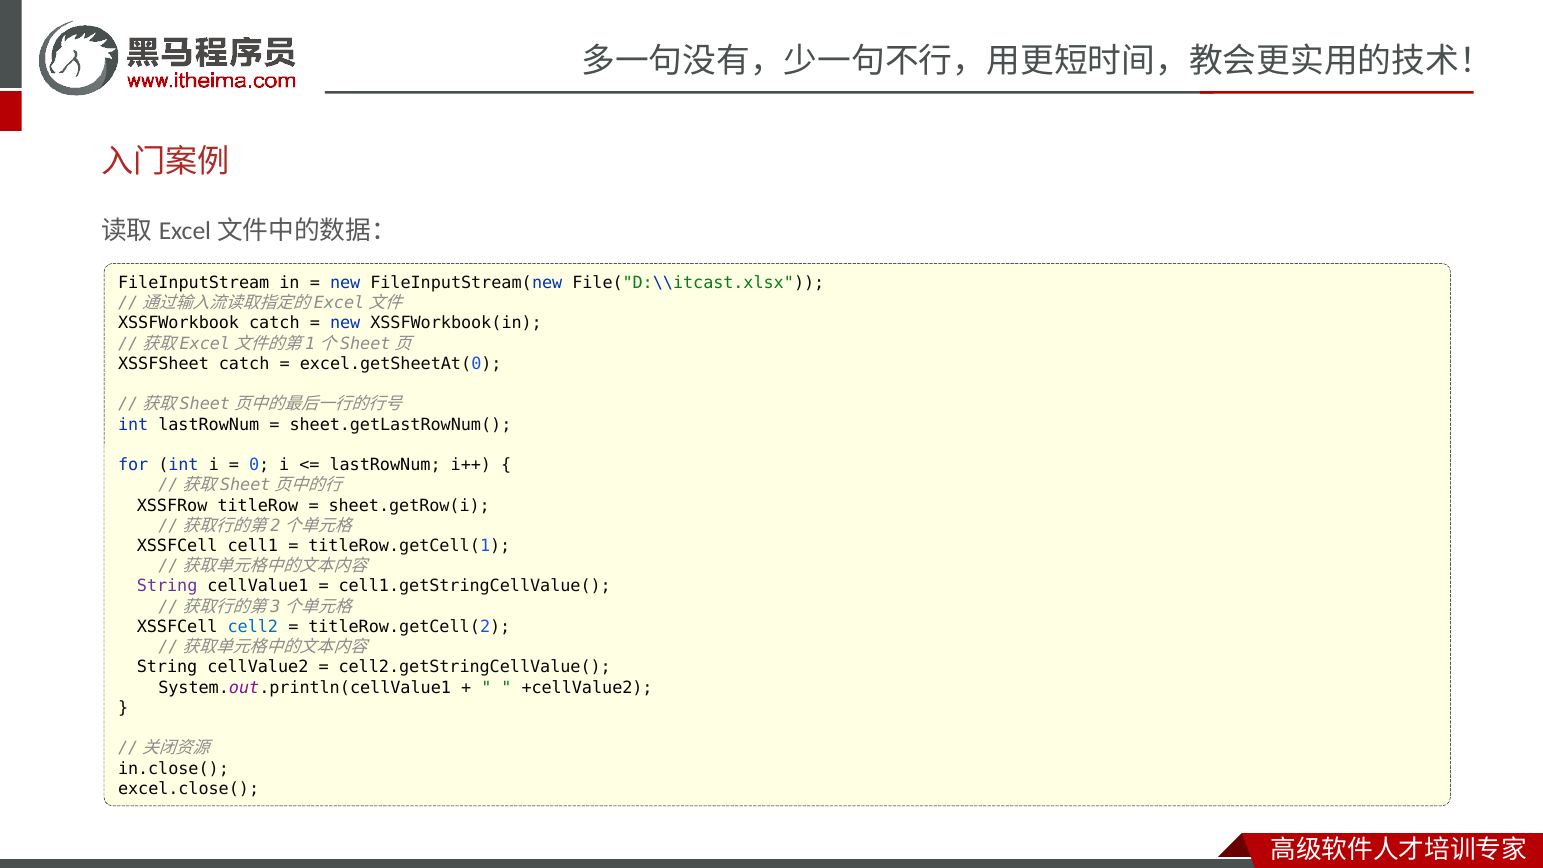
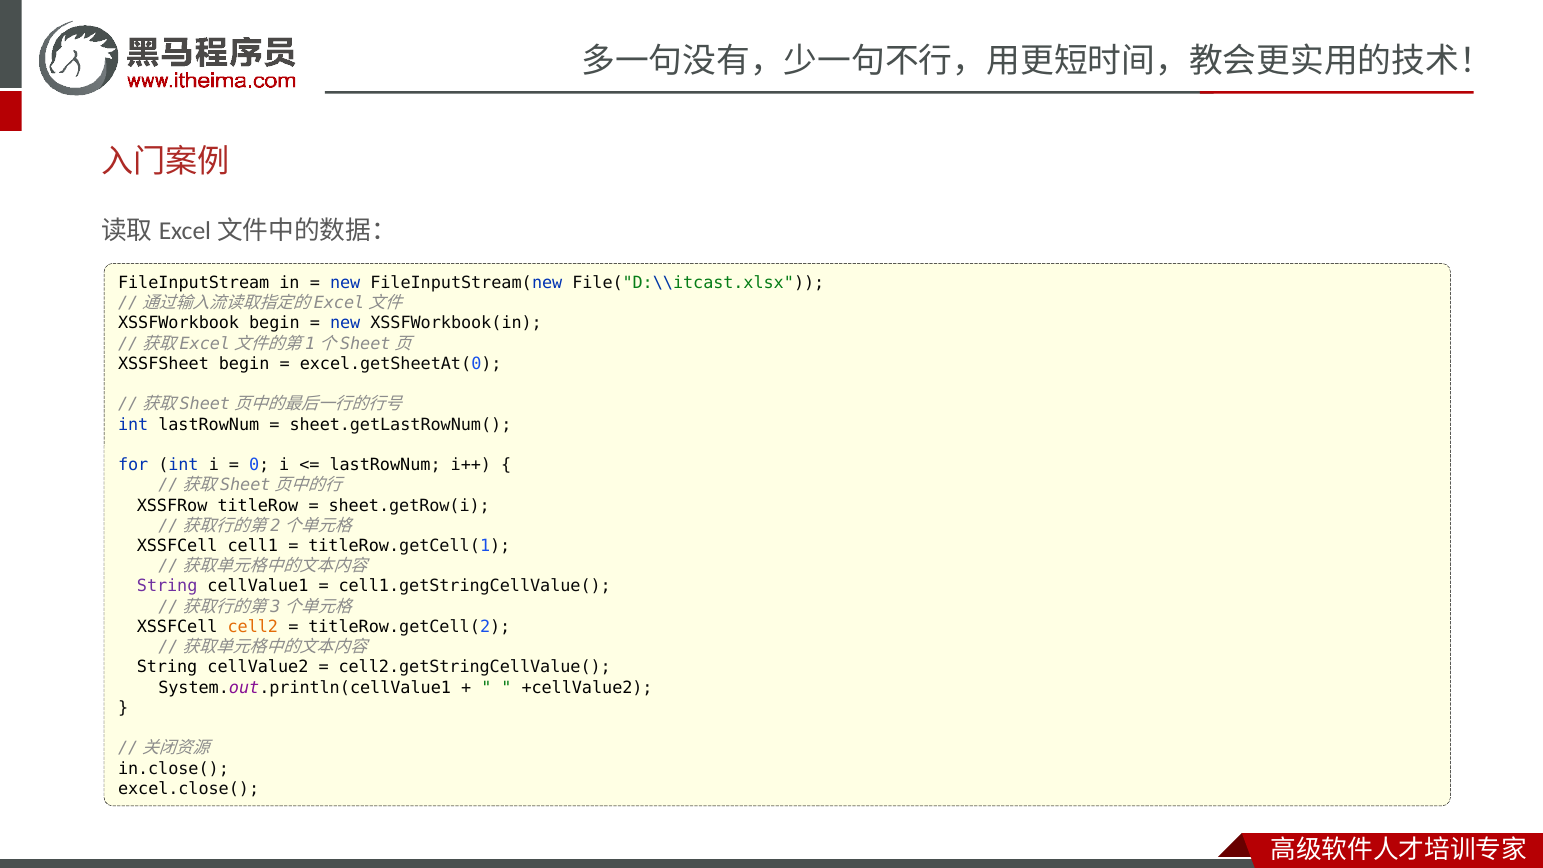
XSSFWorkbook catch: catch -> begin
XSSFSheet catch: catch -> begin
cell2 colour: blue -> orange
